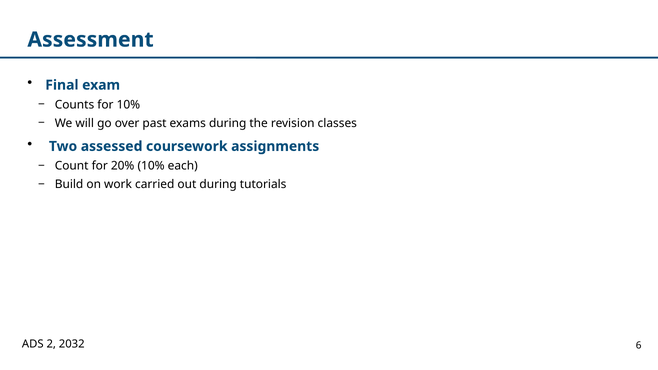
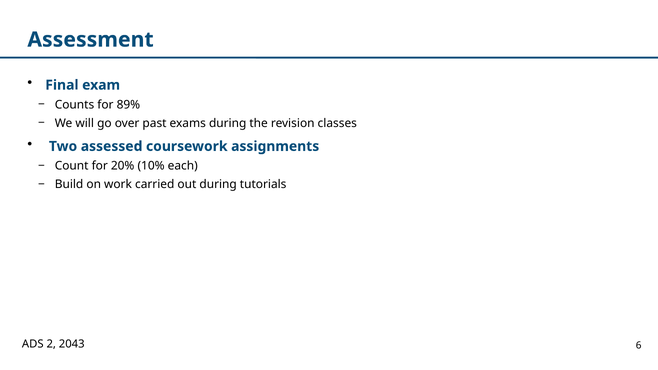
for 10%: 10% -> 89%
2032: 2032 -> 2043
